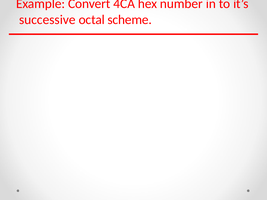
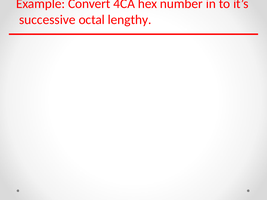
scheme: scheme -> lengthy
